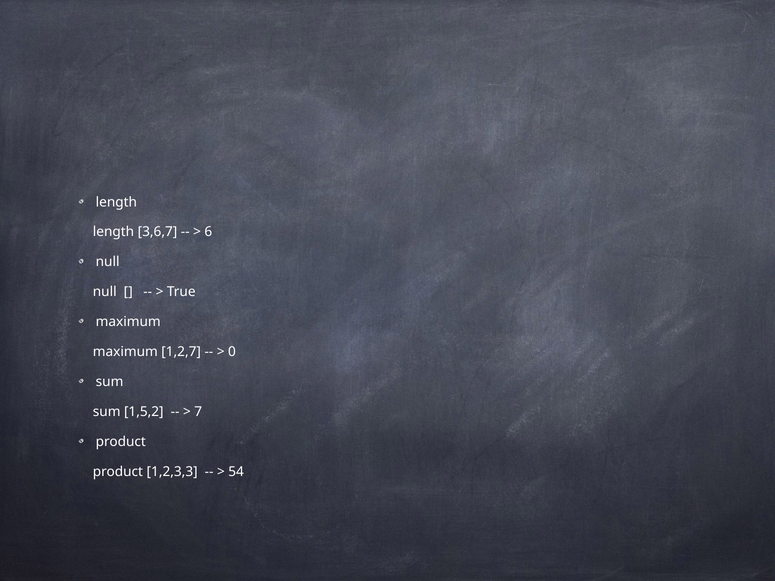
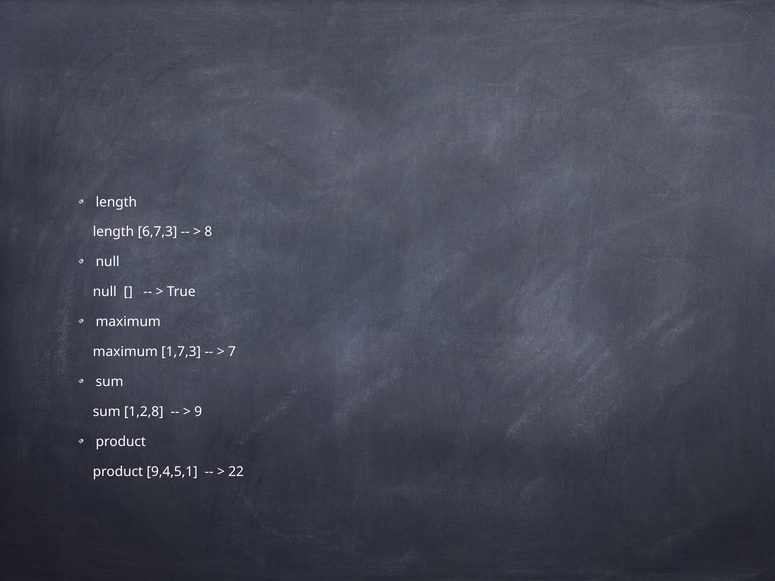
3,6,7: 3,6,7 -> 6,7,3
6: 6 -> 8
1,2,7: 1,2,7 -> 1,7,3
0: 0 -> 7
1,5,2: 1,5,2 -> 1,2,8
7: 7 -> 9
1,2,3,3: 1,2,3,3 -> 9,4,5,1
54: 54 -> 22
